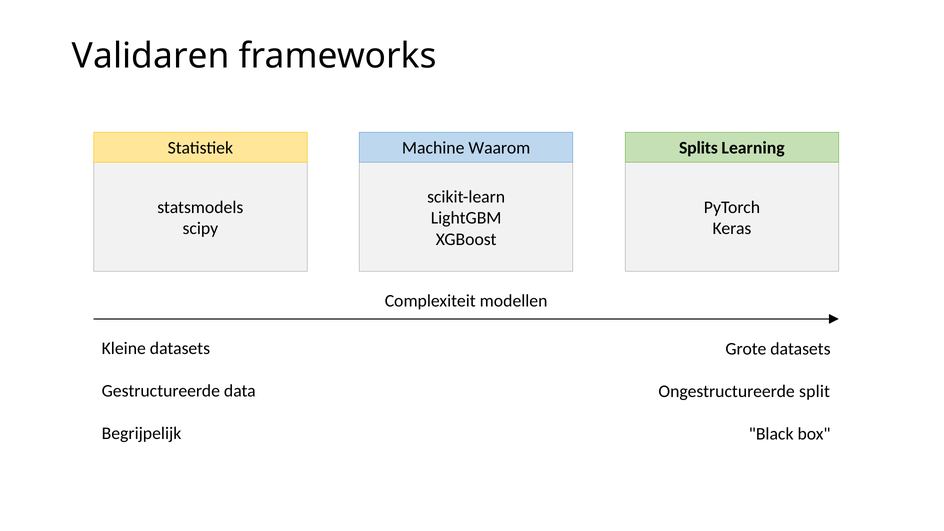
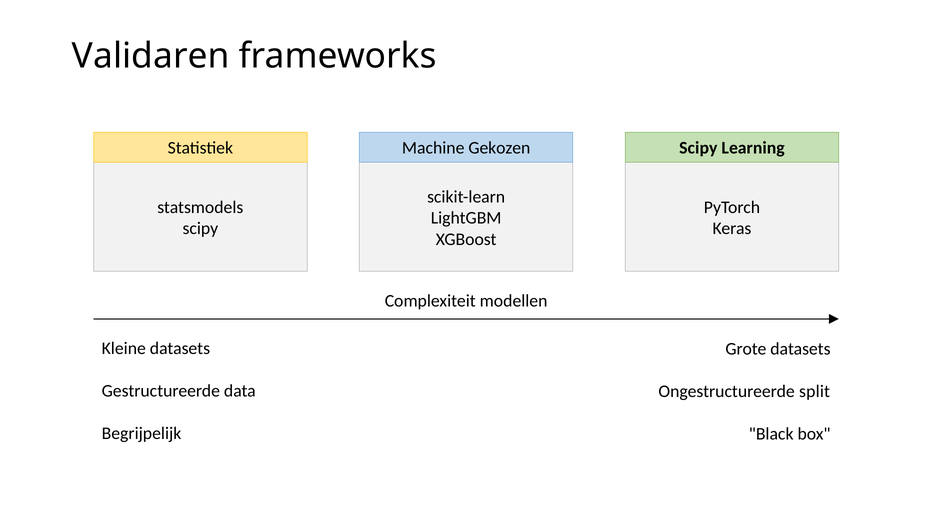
Waarom: Waarom -> Gekozen
Splits at (698, 148): Splits -> Scipy
